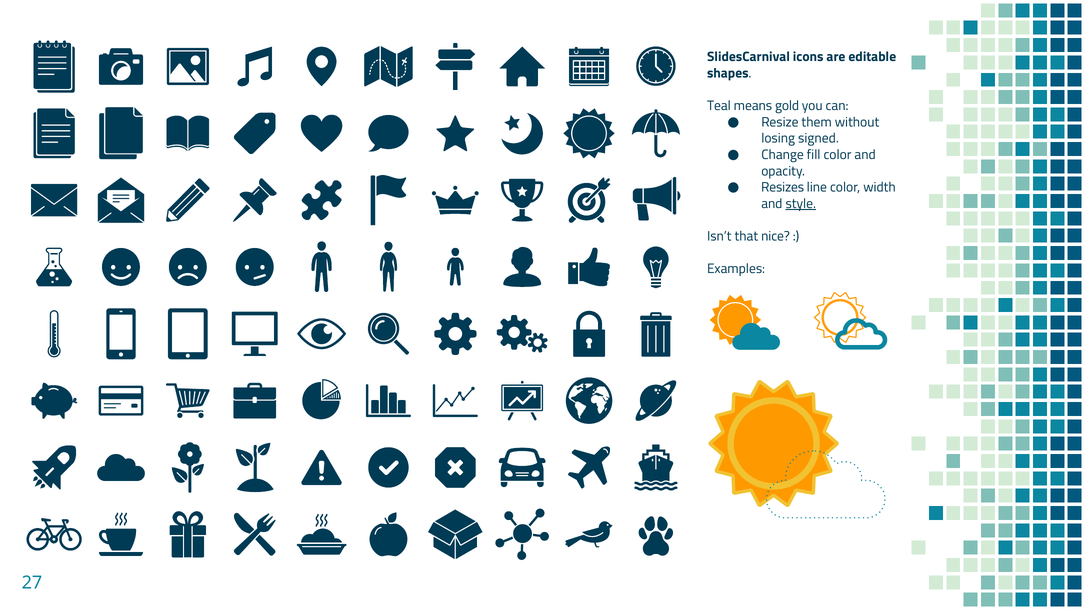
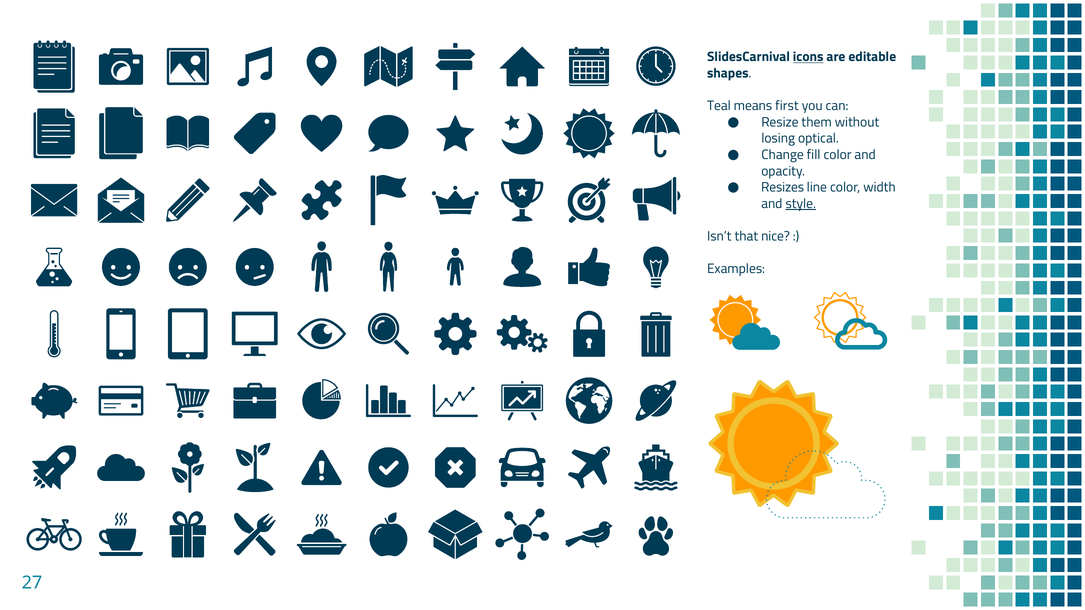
icons underline: none -> present
gold: gold -> first
signed: signed -> optical
